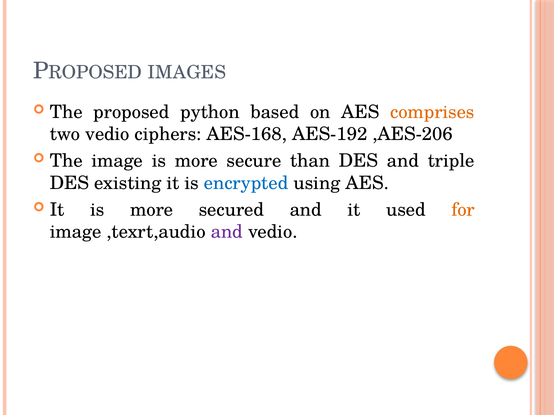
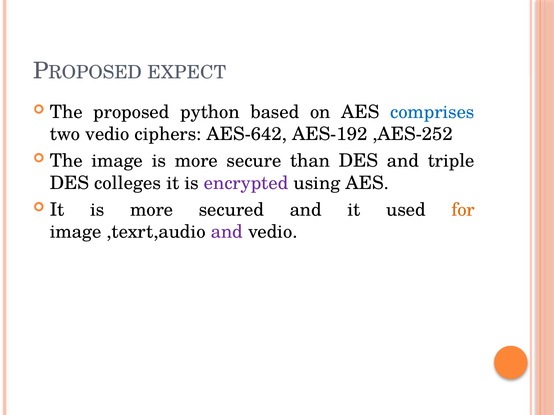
IMAGES: IMAGES -> EXPECT
comprises colour: orange -> blue
AES-168: AES-168 -> AES-642
,AES-206: ,AES-206 -> ,AES-252
existing: existing -> colleges
encrypted colour: blue -> purple
